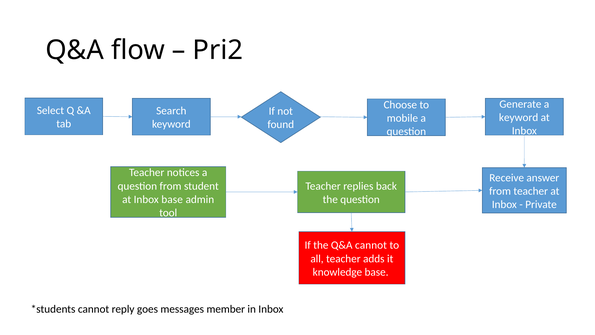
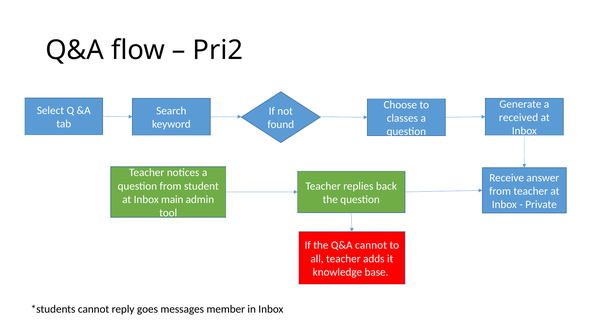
keyword at (519, 117): keyword -> received
mobile: mobile -> classes
Inbox base: base -> main
